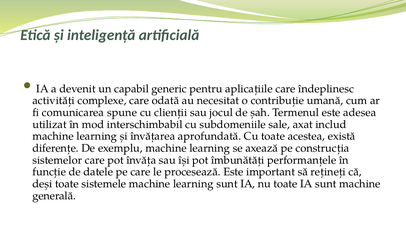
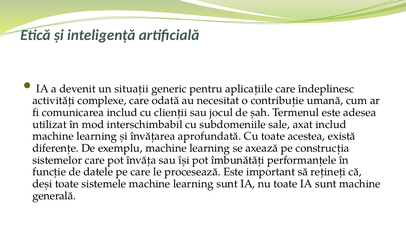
capabil: capabil -> situații
comunicarea spune: spune -> includ
